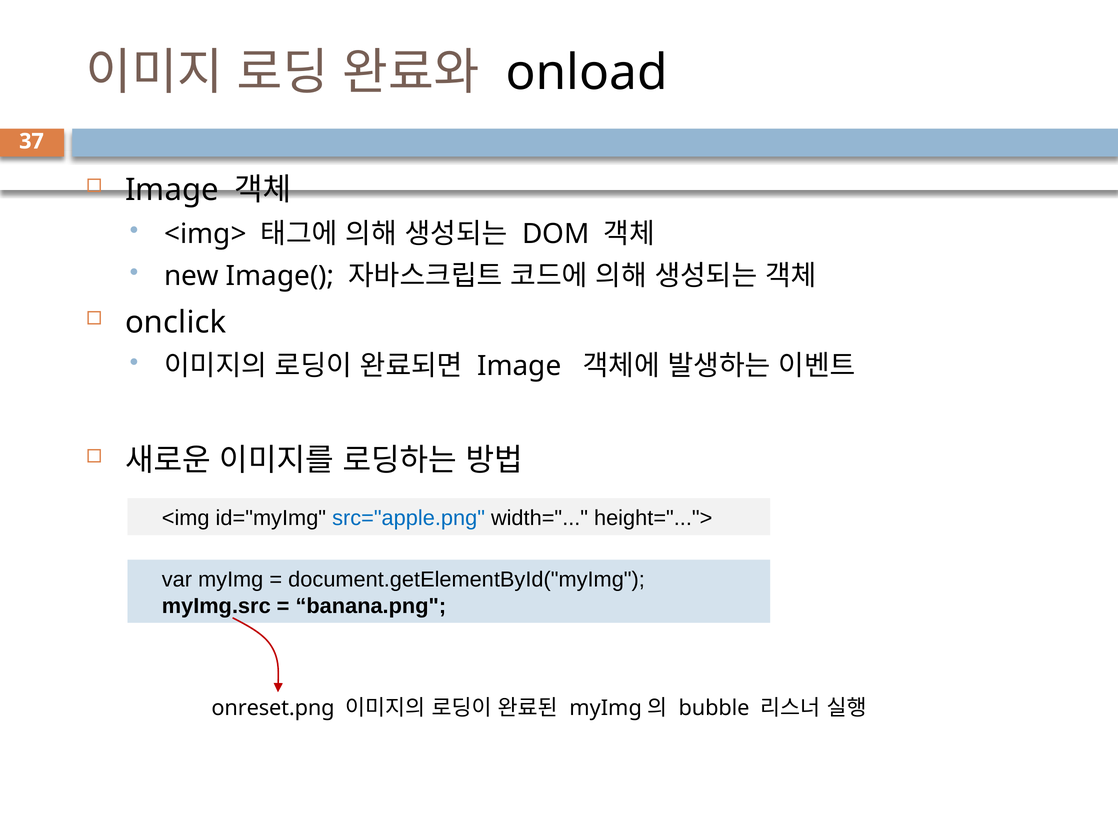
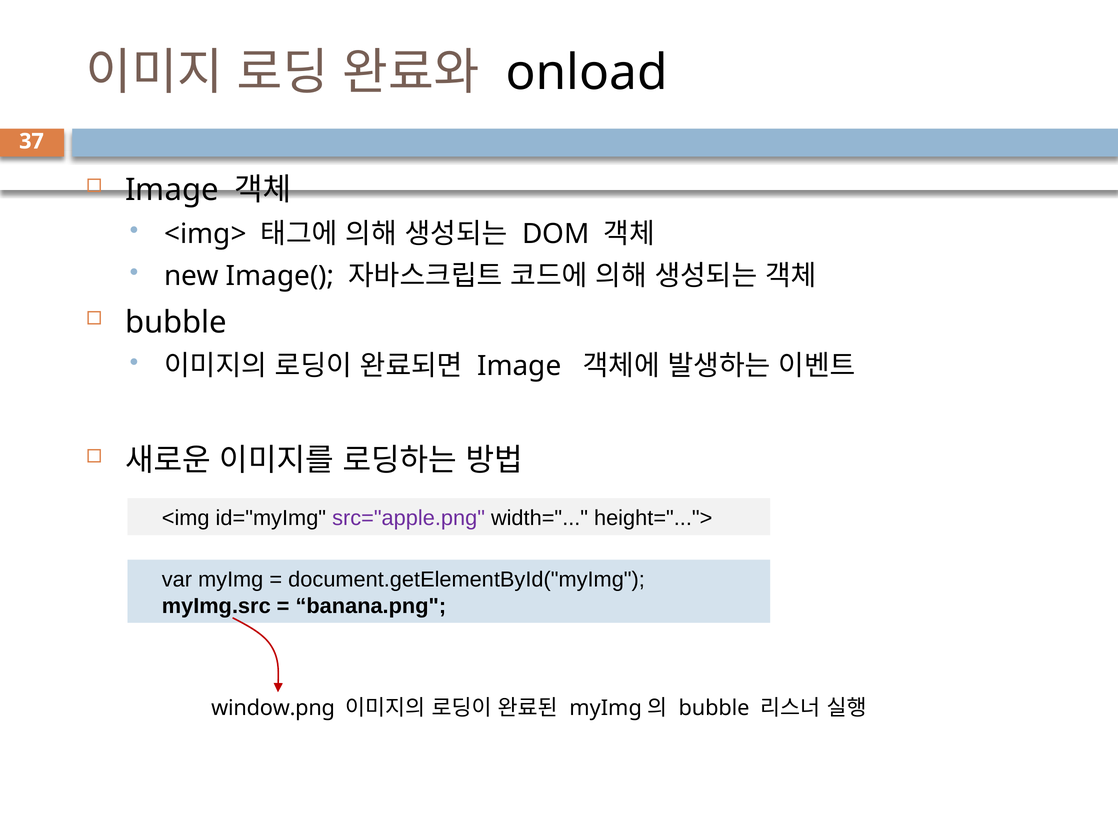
onclick at (176, 323): onclick -> bubble
src="apple.png colour: blue -> purple
onreset.png: onreset.png -> window.png
